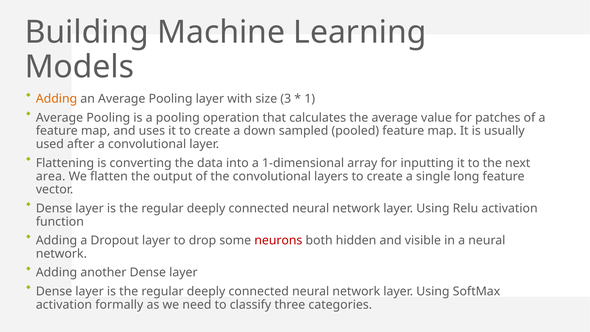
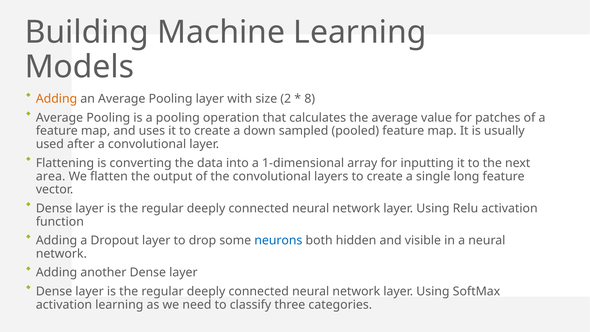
3: 3 -> 2
1: 1 -> 8
neurons colour: red -> blue
activation formally: formally -> learning
